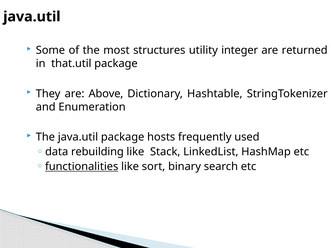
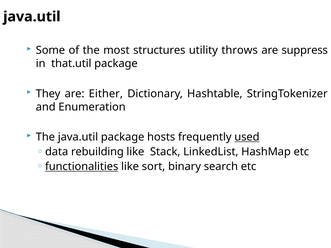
integer: integer -> throws
returned: returned -> suppress
Above: Above -> Either
used underline: none -> present
